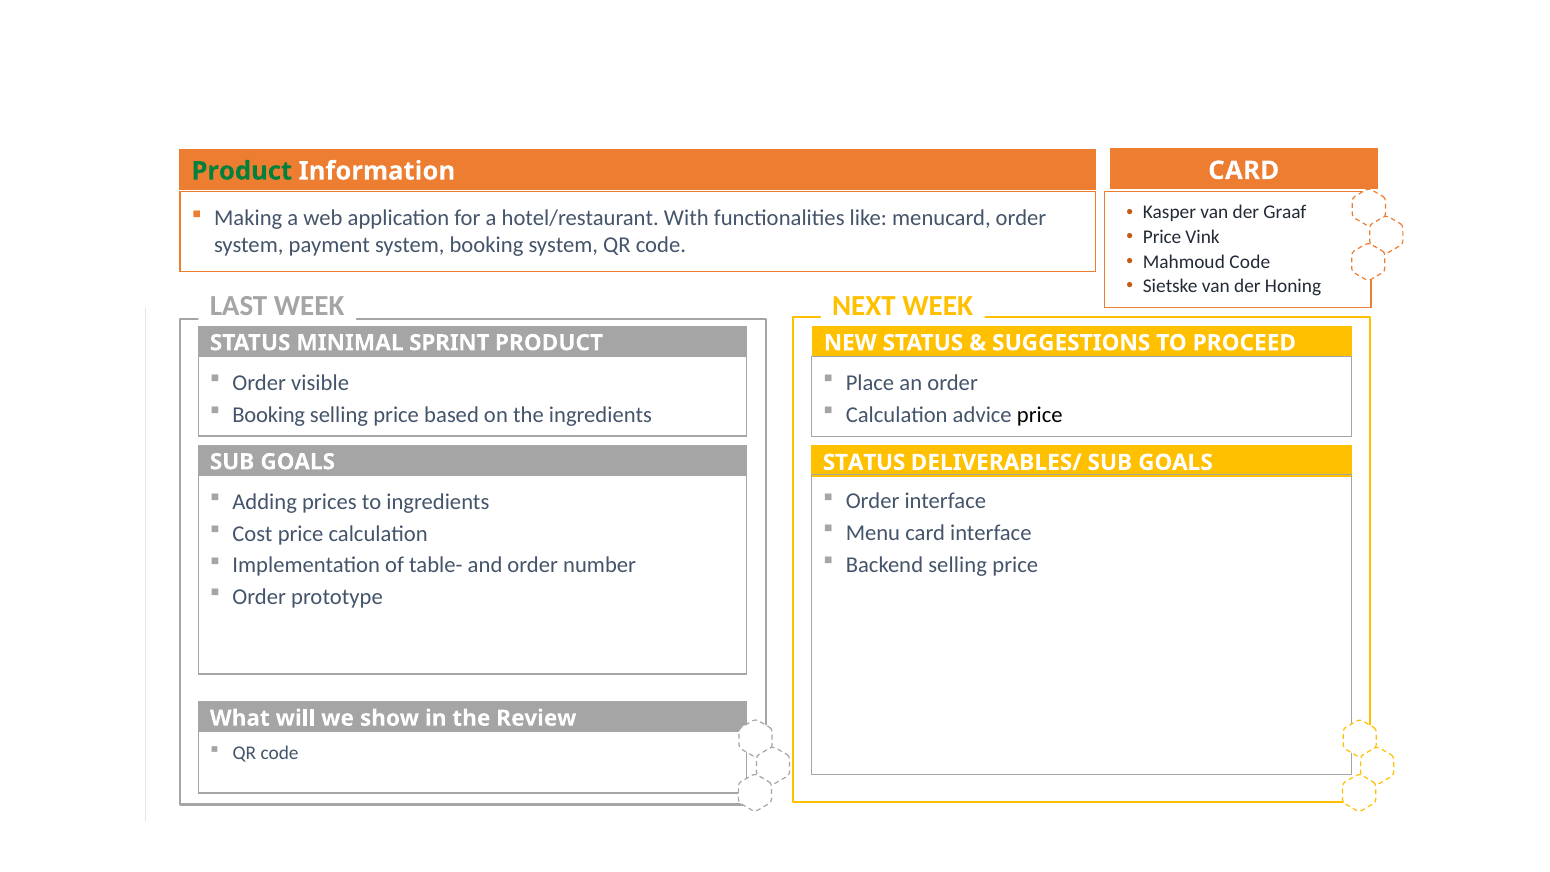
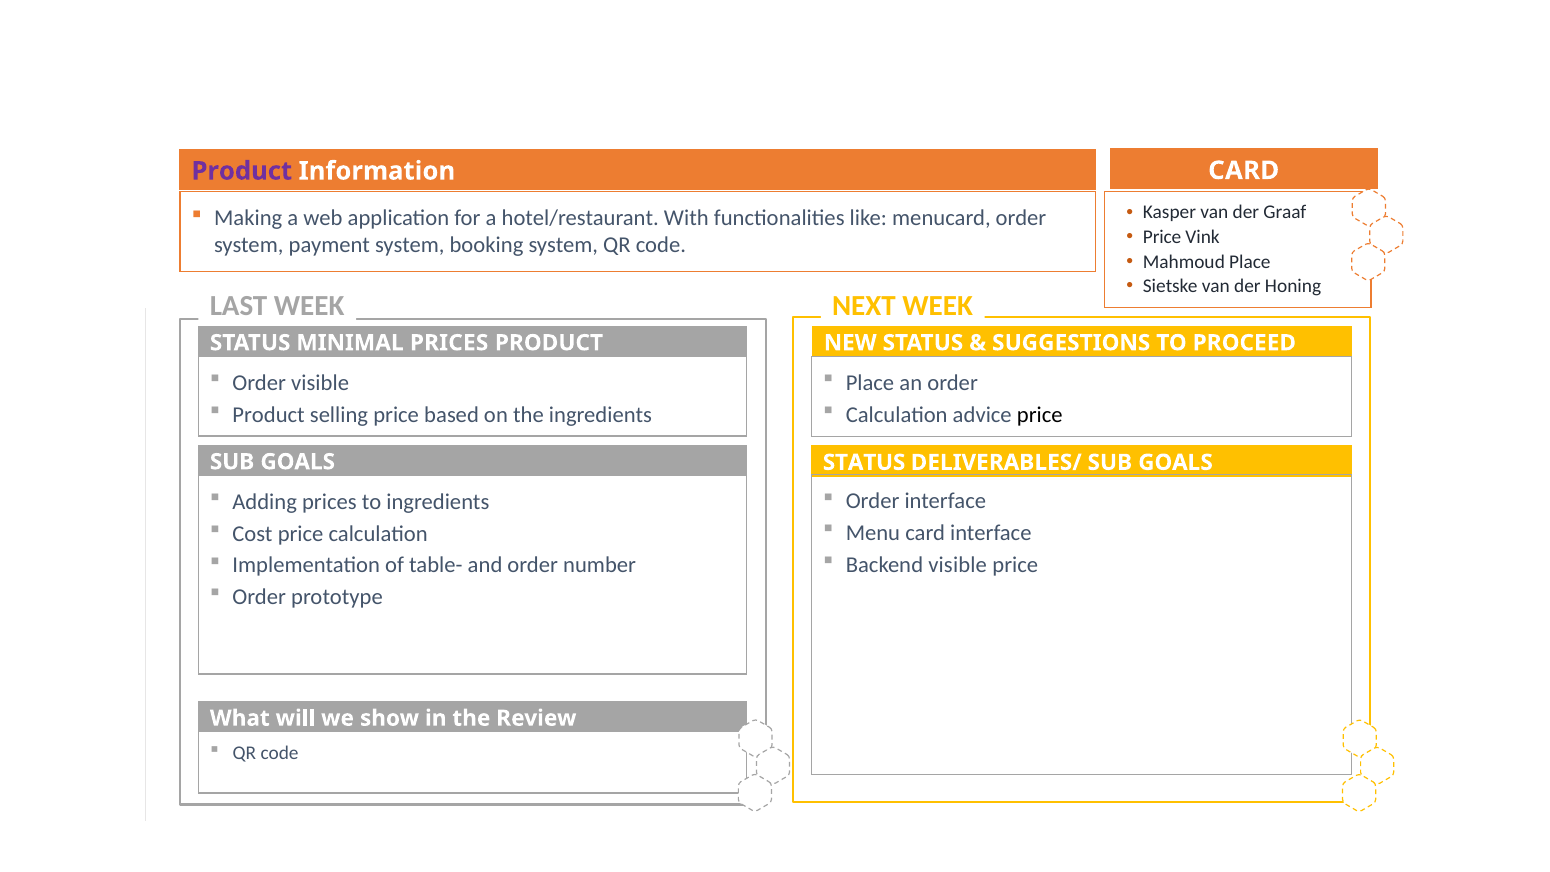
Product at (242, 171) colour: green -> purple
Mahmoud Code: Code -> Place
MINIMAL SPRINT: SPRINT -> PRICES
Booking at (269, 415): Booking -> Product
Backend selling: selling -> visible
